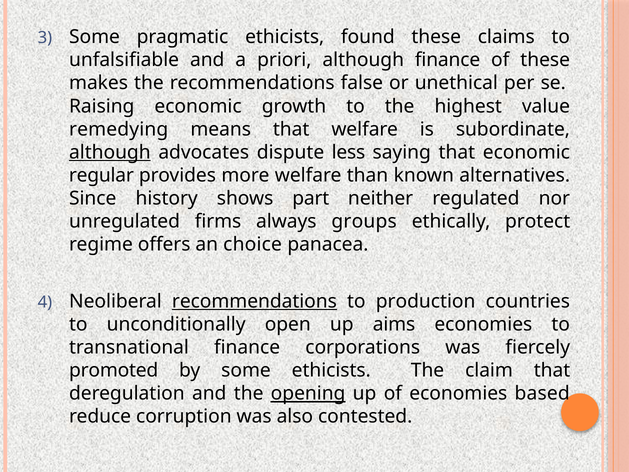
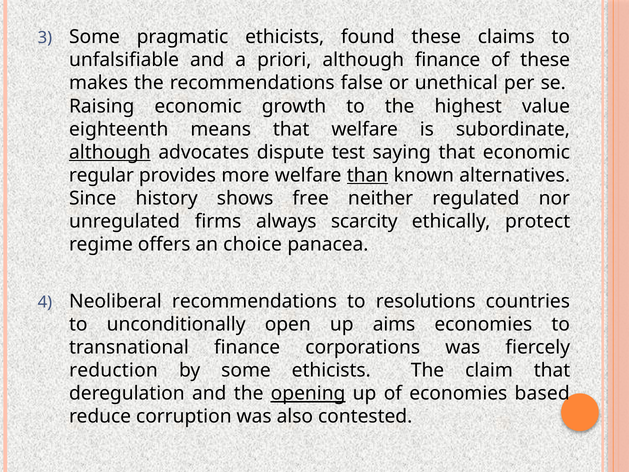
remedying: remedying -> eighteenth
less: less -> test
than underline: none -> present
part: part -> free
groups: groups -> scarcity
recommendations at (254, 301) underline: present -> none
production: production -> resolutions
promoted: promoted -> reduction
